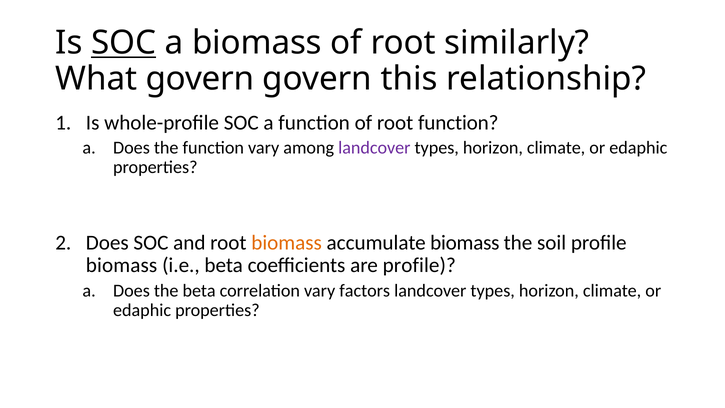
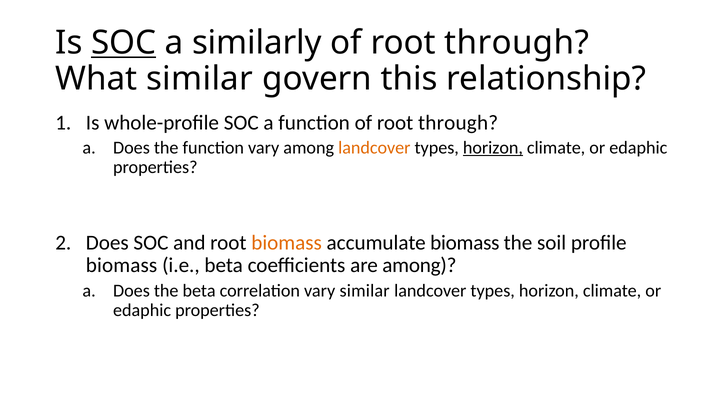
a biomass: biomass -> similarly
similarly at (517, 43): similarly -> through
What govern: govern -> similar
function of root function: function -> through
landcover at (374, 148) colour: purple -> orange
horizon at (493, 148) underline: none -> present
are profile: profile -> among
vary factors: factors -> similar
